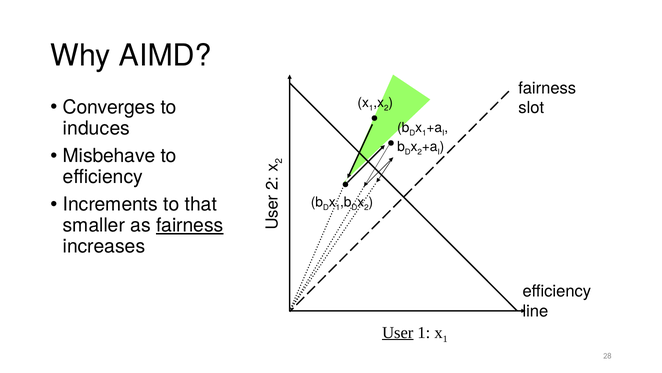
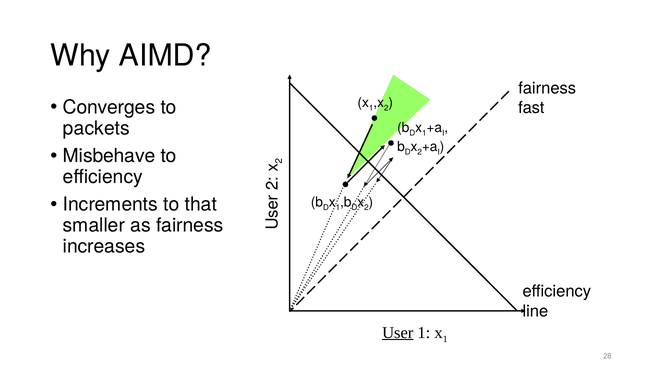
slot: slot -> fast
induces: induces -> packets
fairness at (190, 225) underline: present -> none
